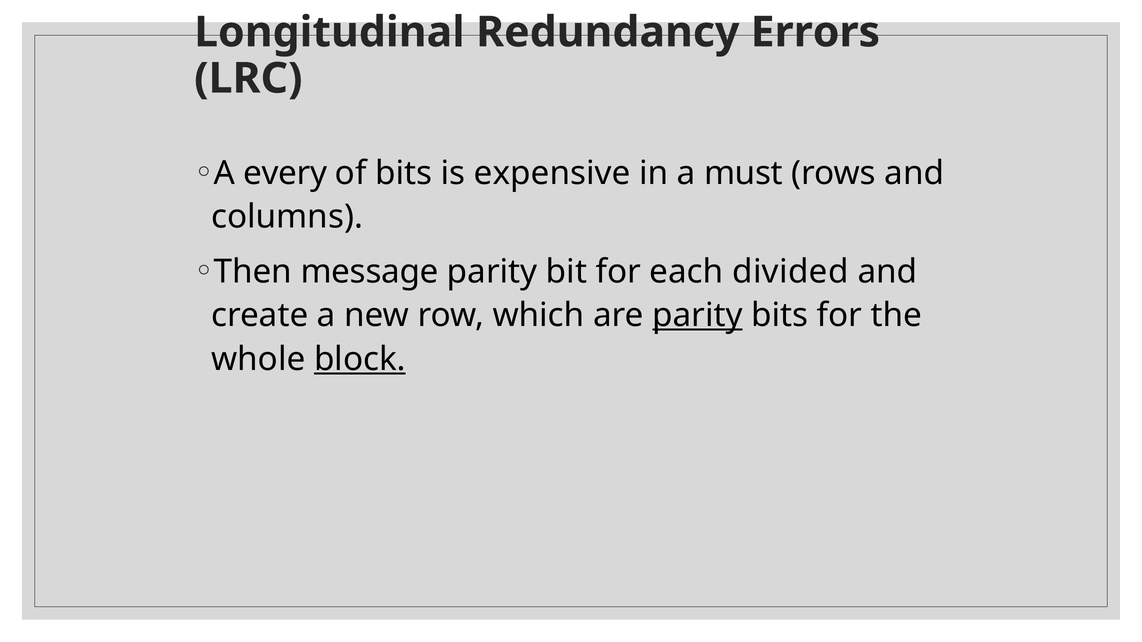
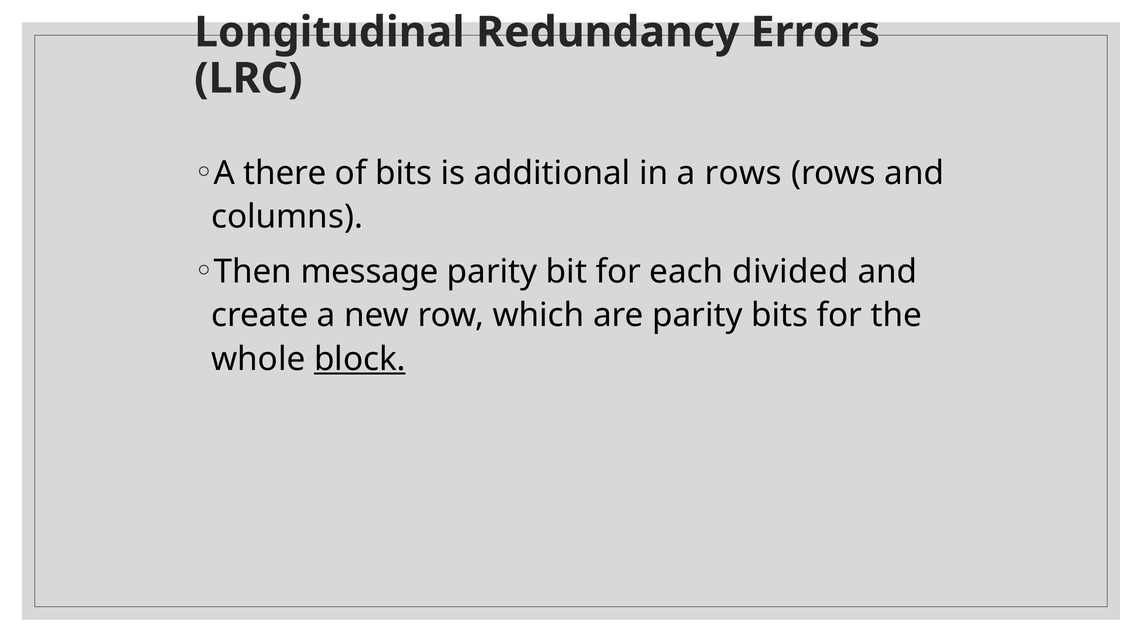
every: every -> there
expensive: expensive -> additional
a must: must -> rows
parity at (697, 316) underline: present -> none
